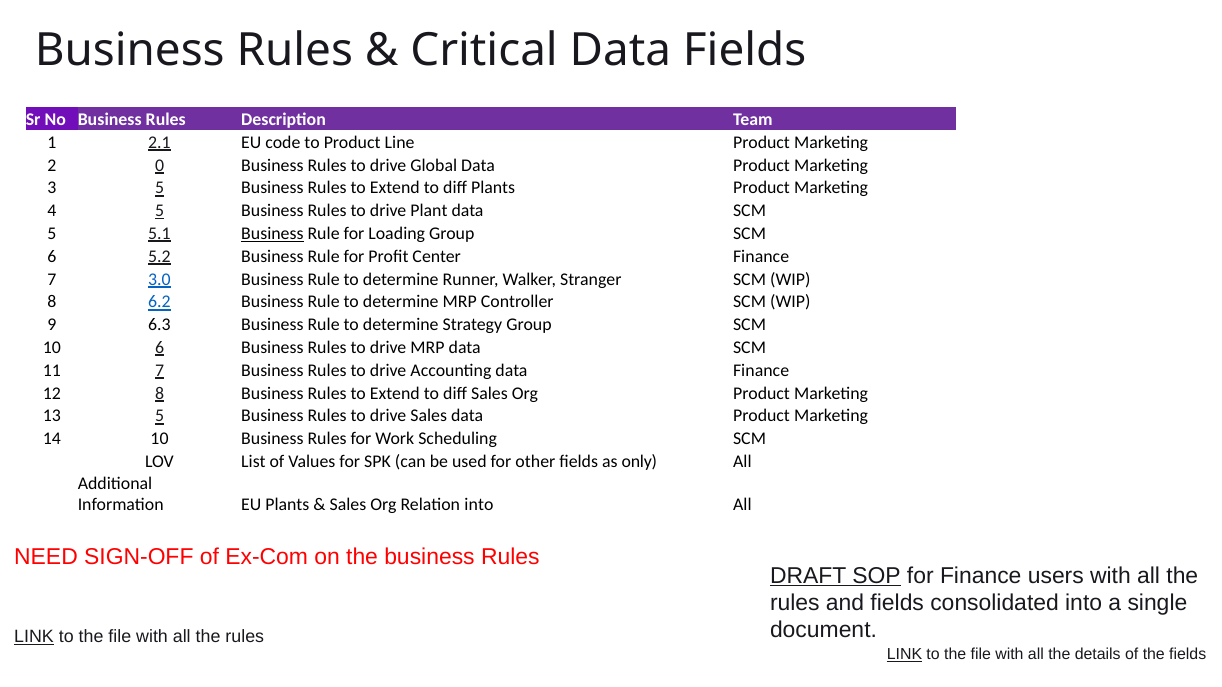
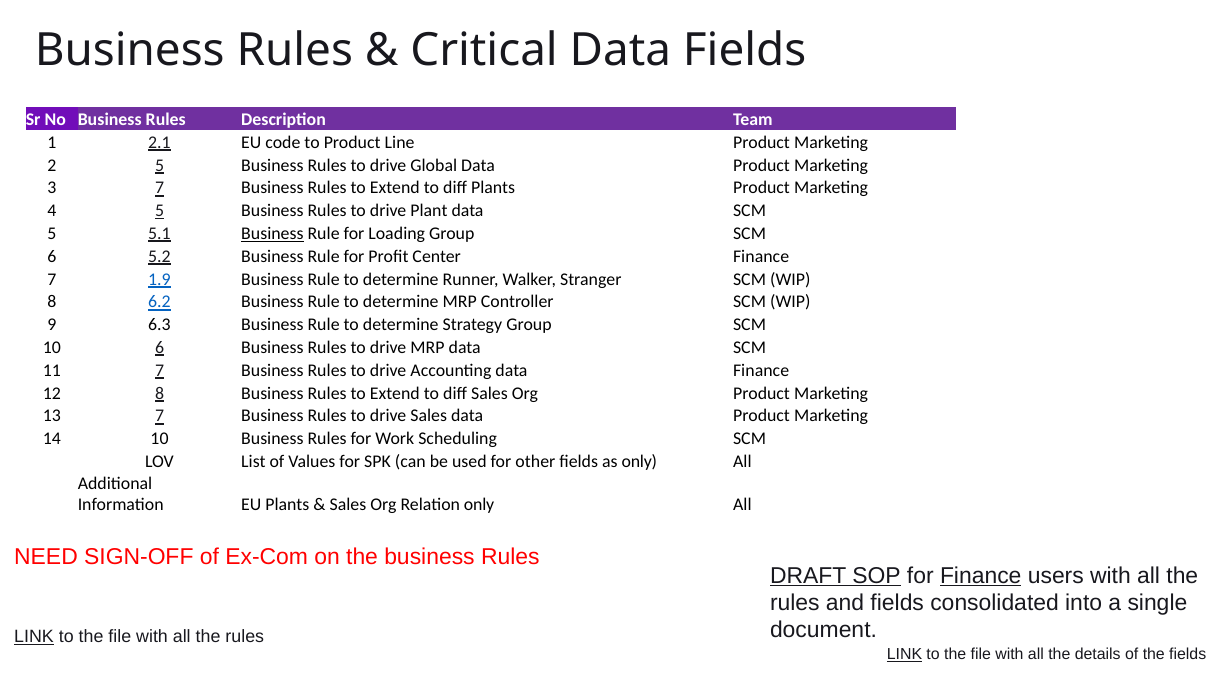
2 0: 0 -> 5
3 5: 5 -> 7
3.0: 3.0 -> 1.9
13 5: 5 -> 7
Relation into: into -> only
Finance at (981, 576) underline: none -> present
